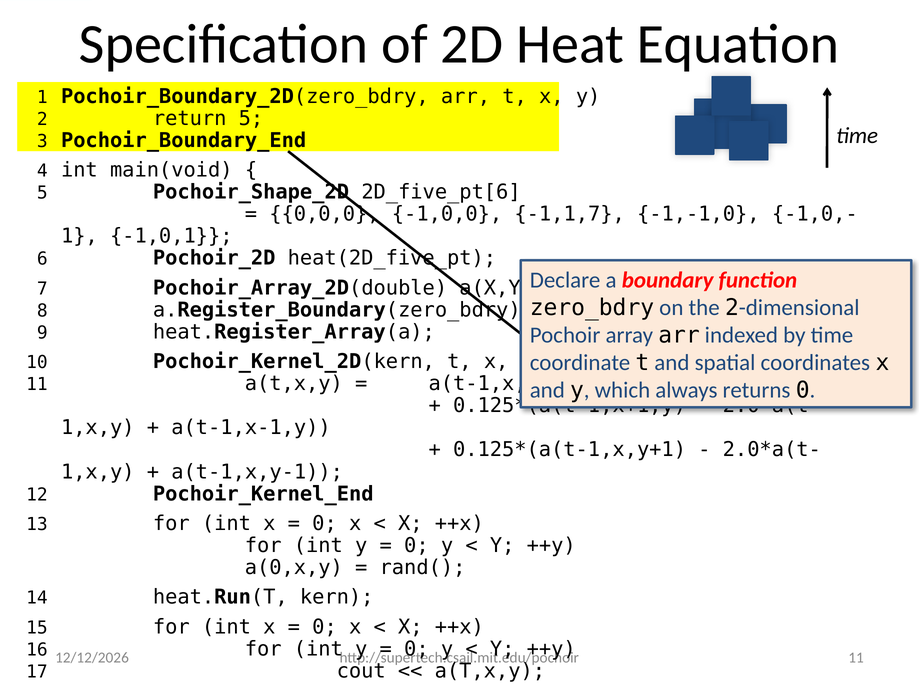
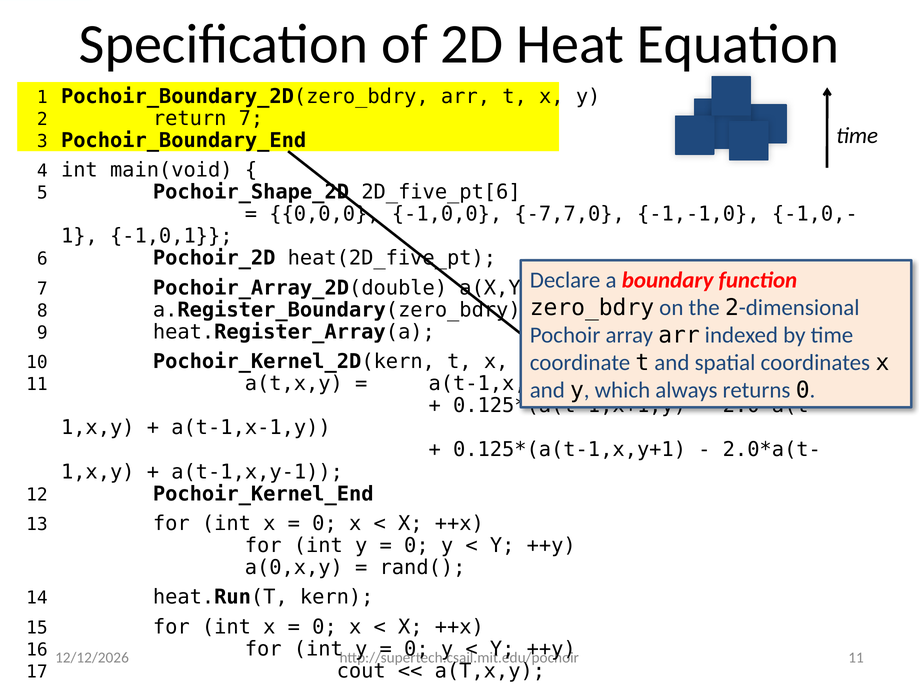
return 5: 5 -> 7
-1,1,7: -1,1,7 -> -7,7,0
